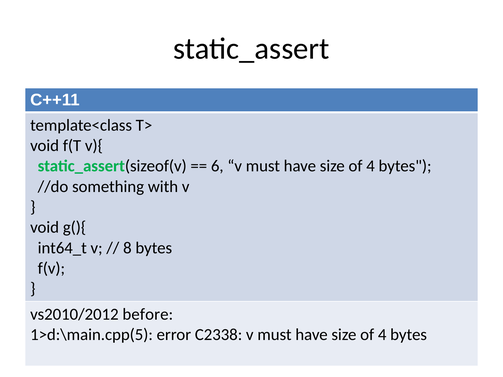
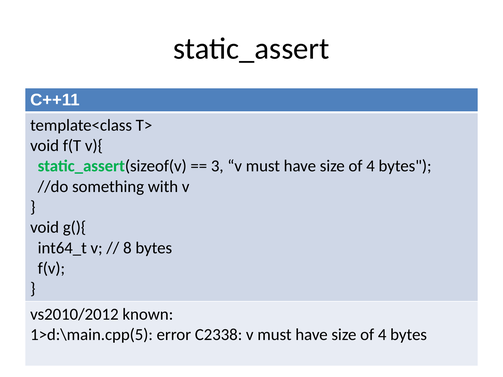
6: 6 -> 3
before: before -> known
